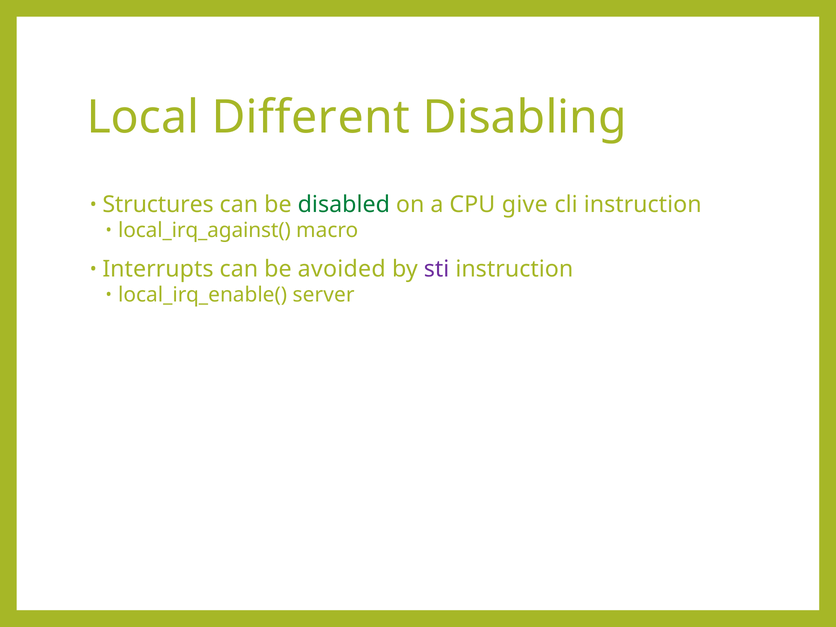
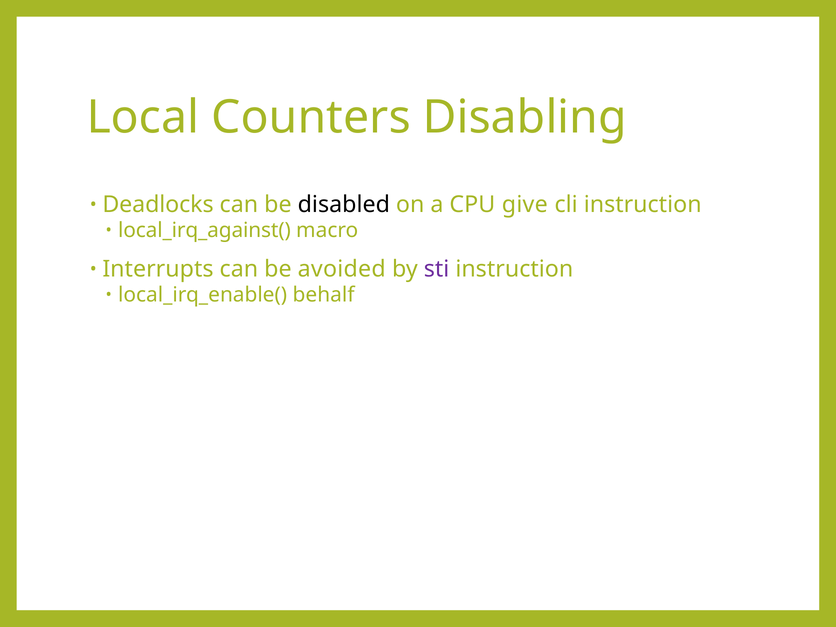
Different: Different -> Counters
Structures: Structures -> Deadlocks
disabled colour: green -> black
server: server -> behalf
